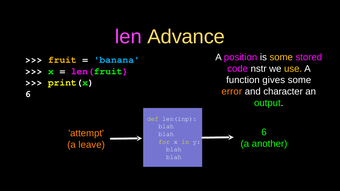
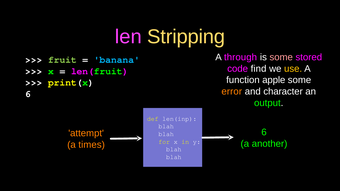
Advance: Advance -> Stripping
position: position -> through
some at (281, 57) colour: yellow -> pink
fruit colour: yellow -> light green
nstr: nstr -> find
gives: gives -> apple
leave: leave -> times
